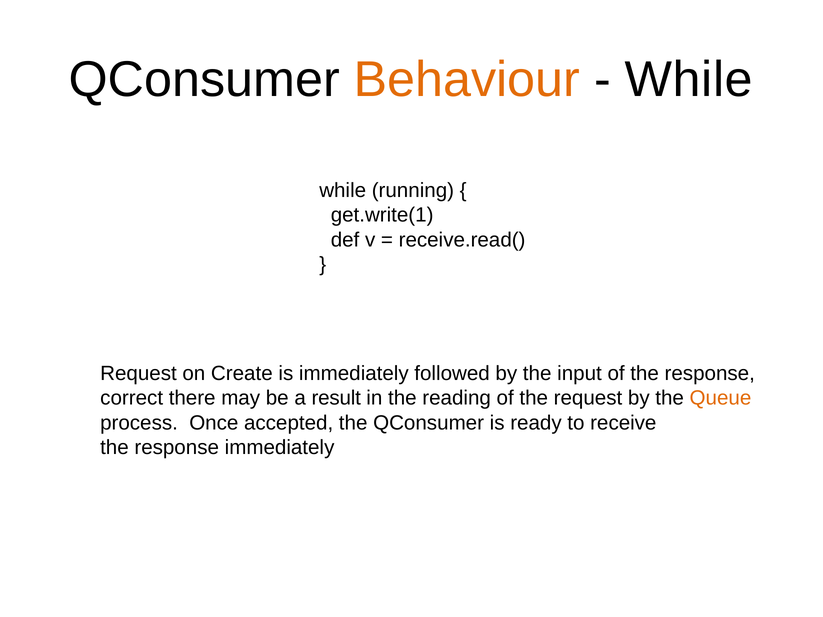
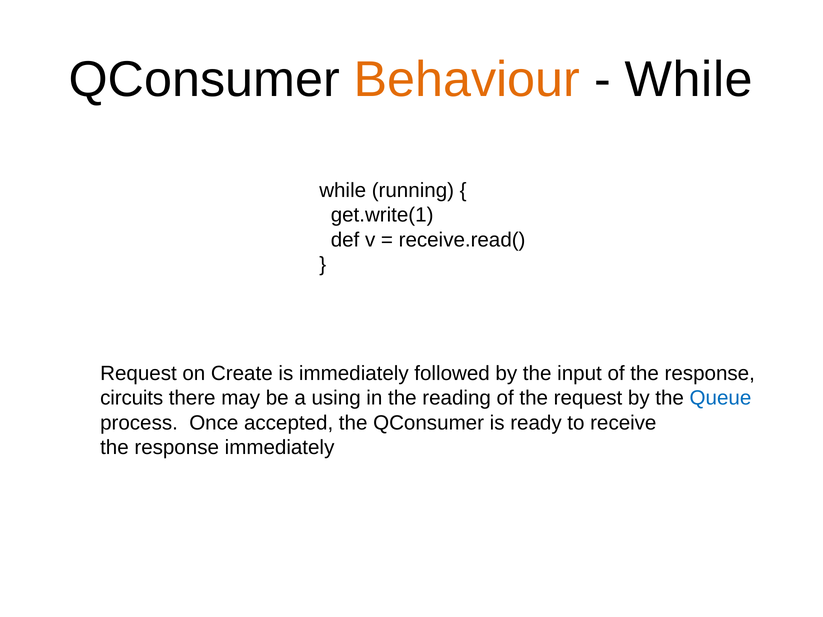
correct: correct -> circuits
result: result -> using
Queue colour: orange -> blue
